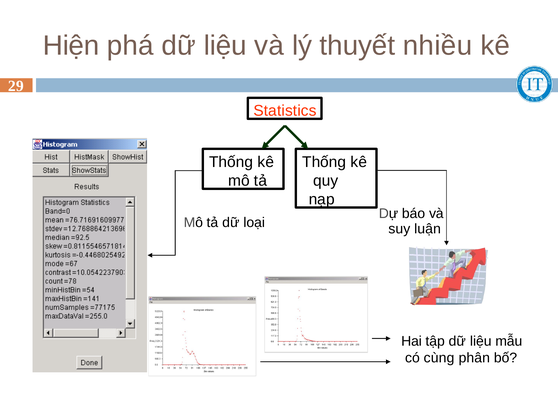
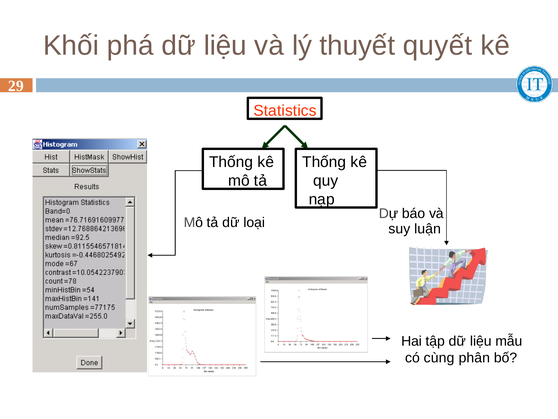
Hiện: Hiện -> Khối
nhiều: nhiều -> quyết
